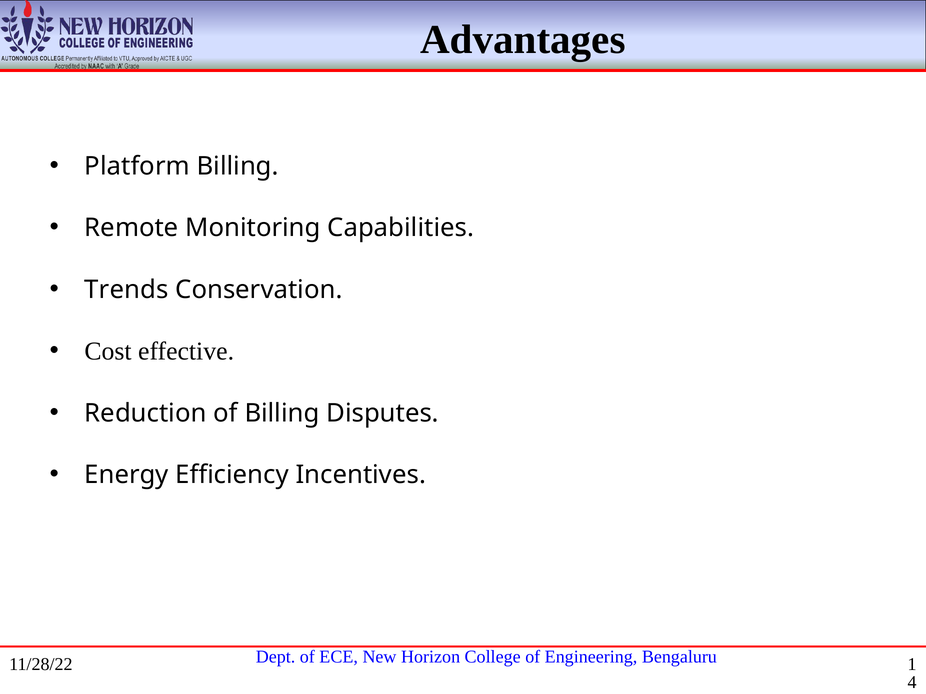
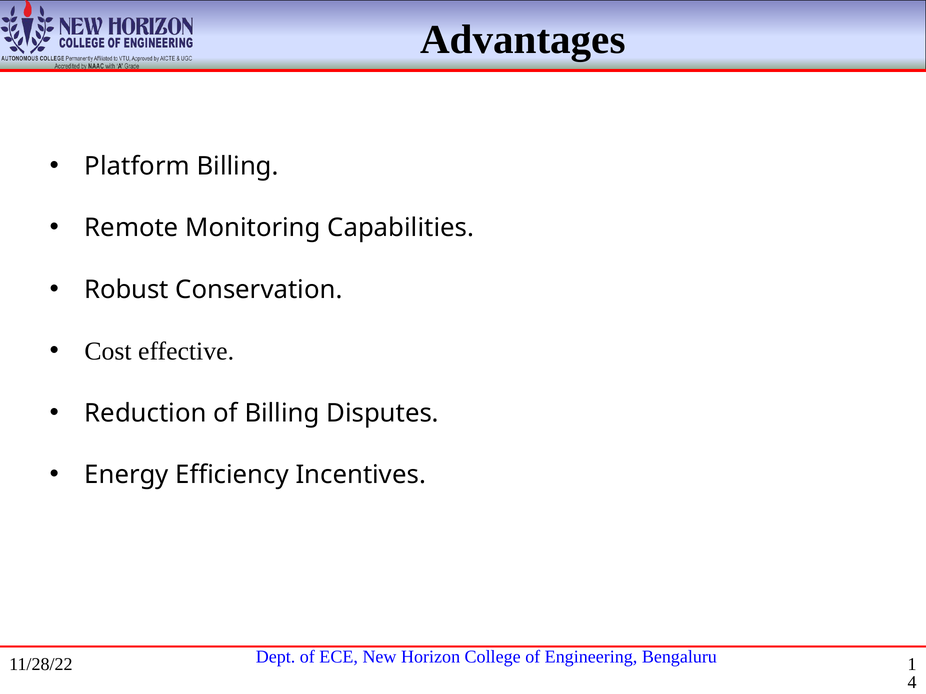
Trends: Trends -> Robust
